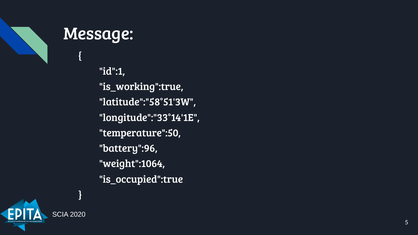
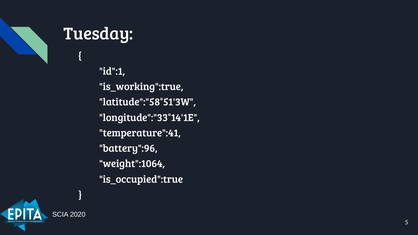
Message: Message -> Tuesday
temperature":50: temperature":50 -> temperature":41
